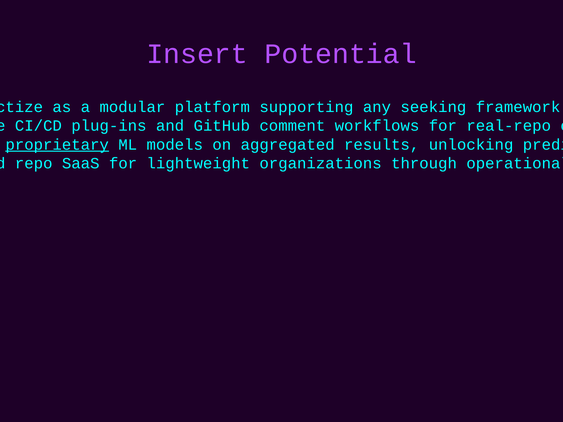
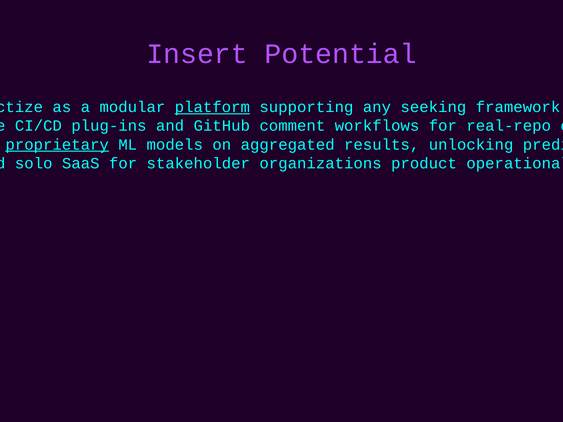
platform underline: none -> present
repo: repo -> solo
lightweight: lightweight -> stakeholder
through: through -> product
